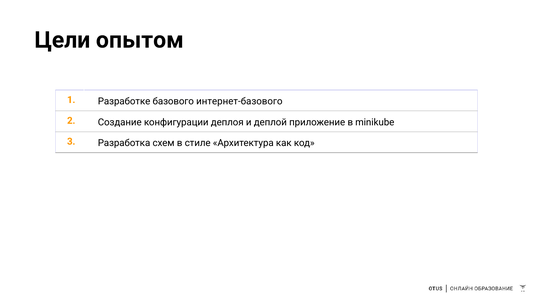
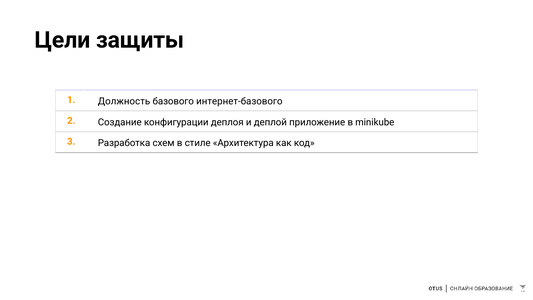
опытом: опытом -> защиты
Разработке: Разработке -> Должность
